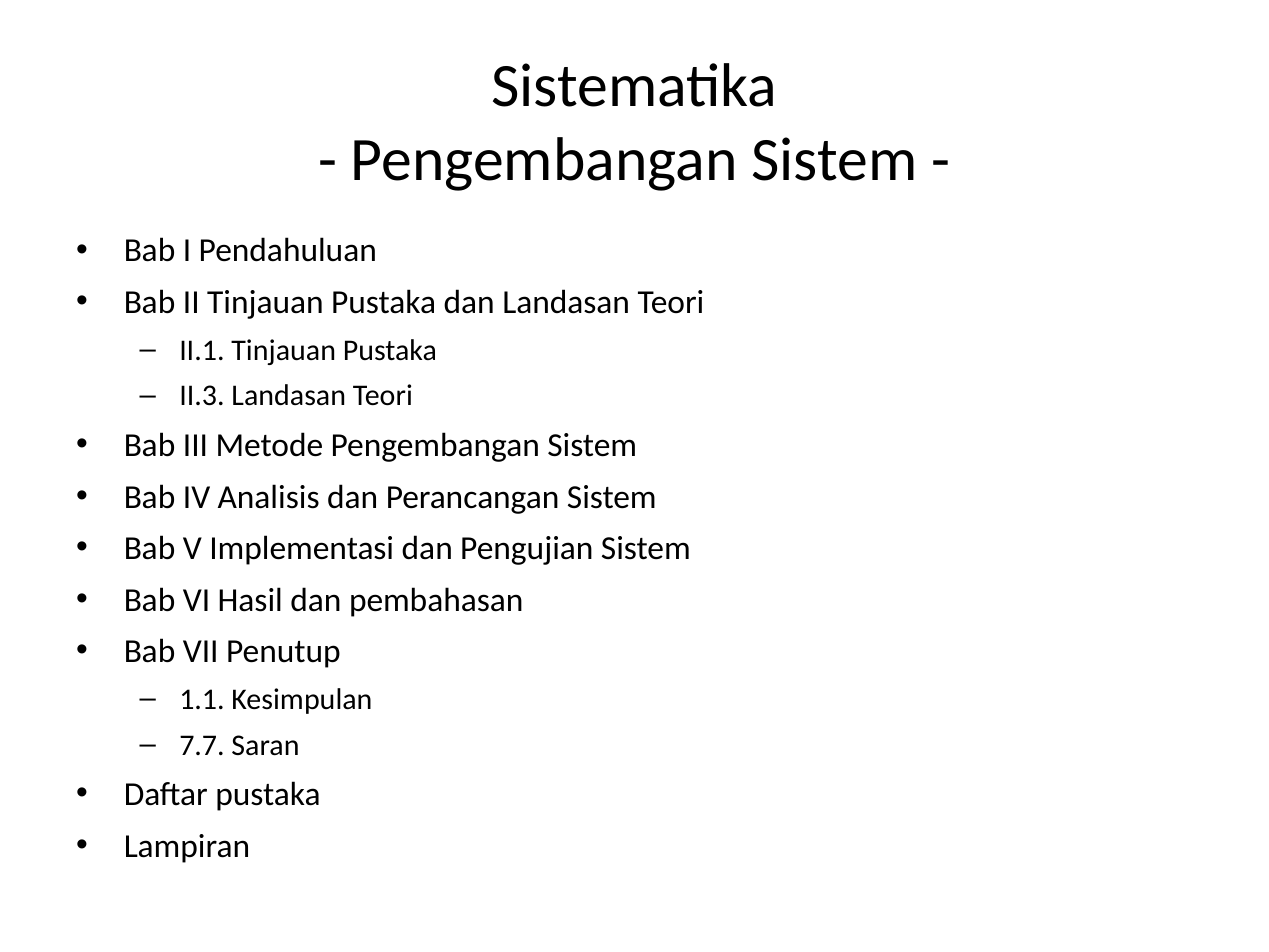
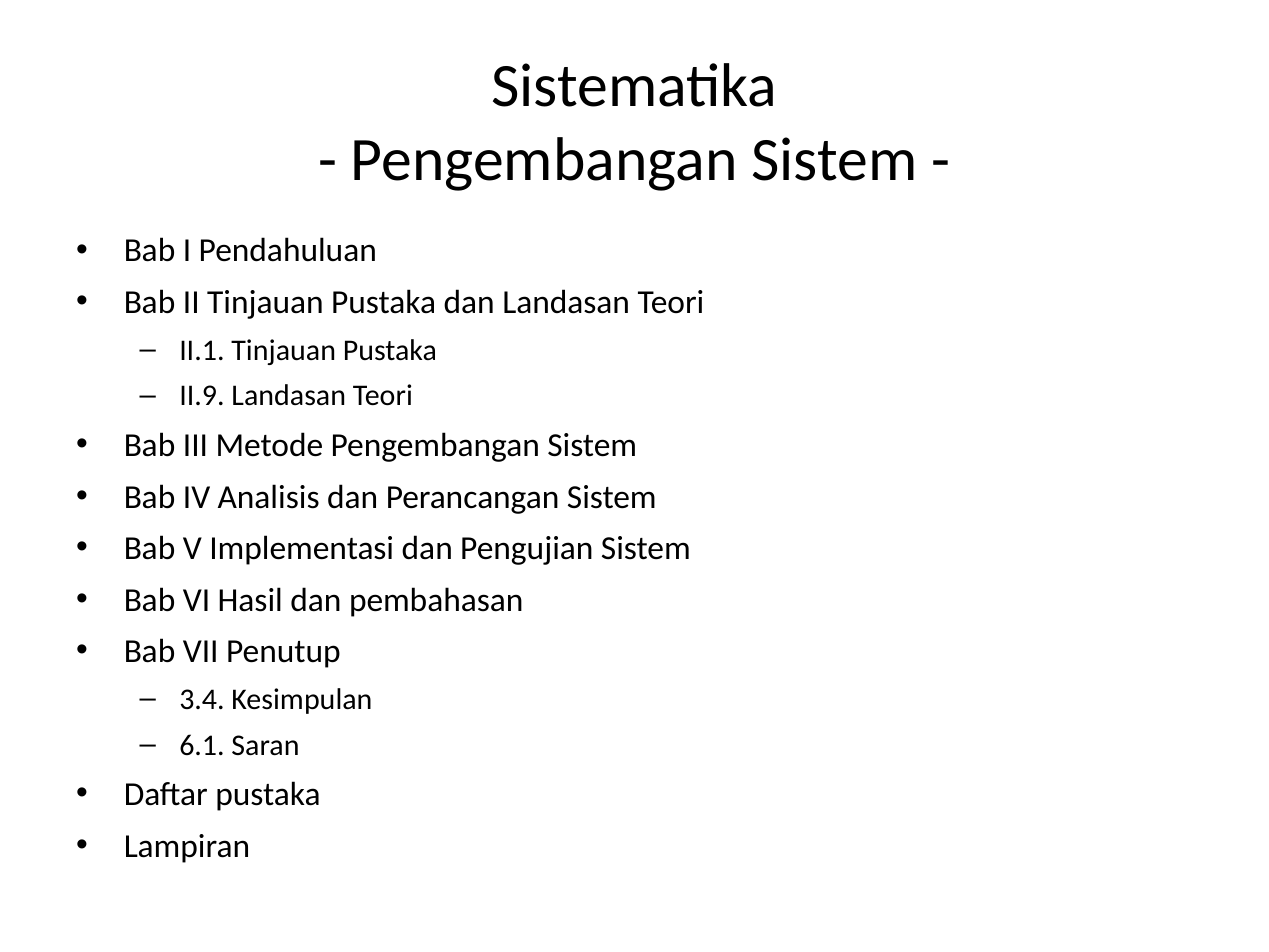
II.3: II.3 -> II.9
1.1: 1.1 -> 3.4
7.7: 7.7 -> 6.1
